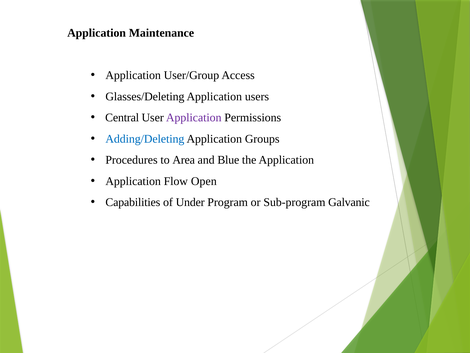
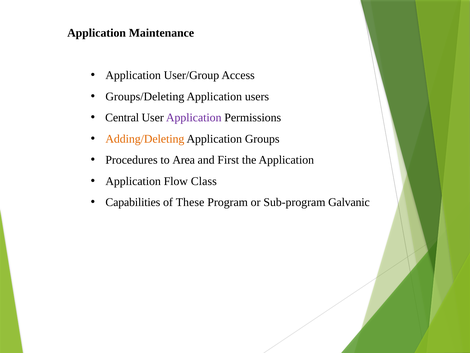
Glasses/Deleting: Glasses/Deleting -> Groups/Deleting
Adding/Deleting colour: blue -> orange
Blue: Blue -> First
Open: Open -> Class
Under: Under -> These
